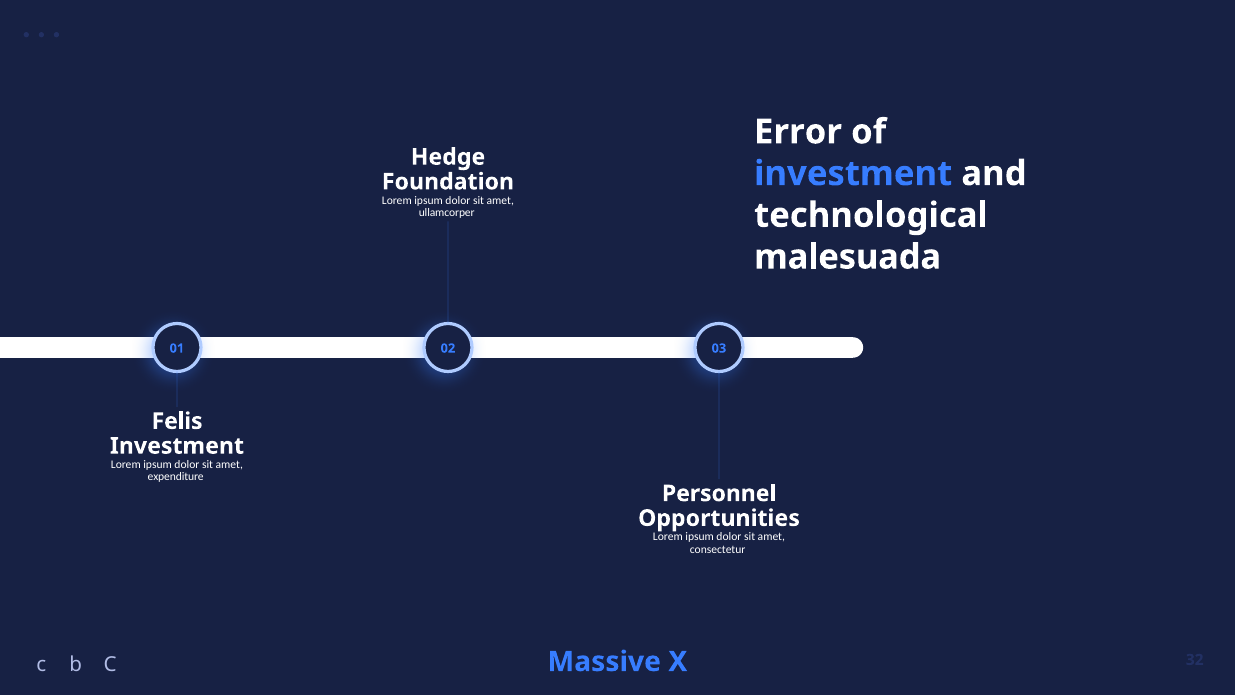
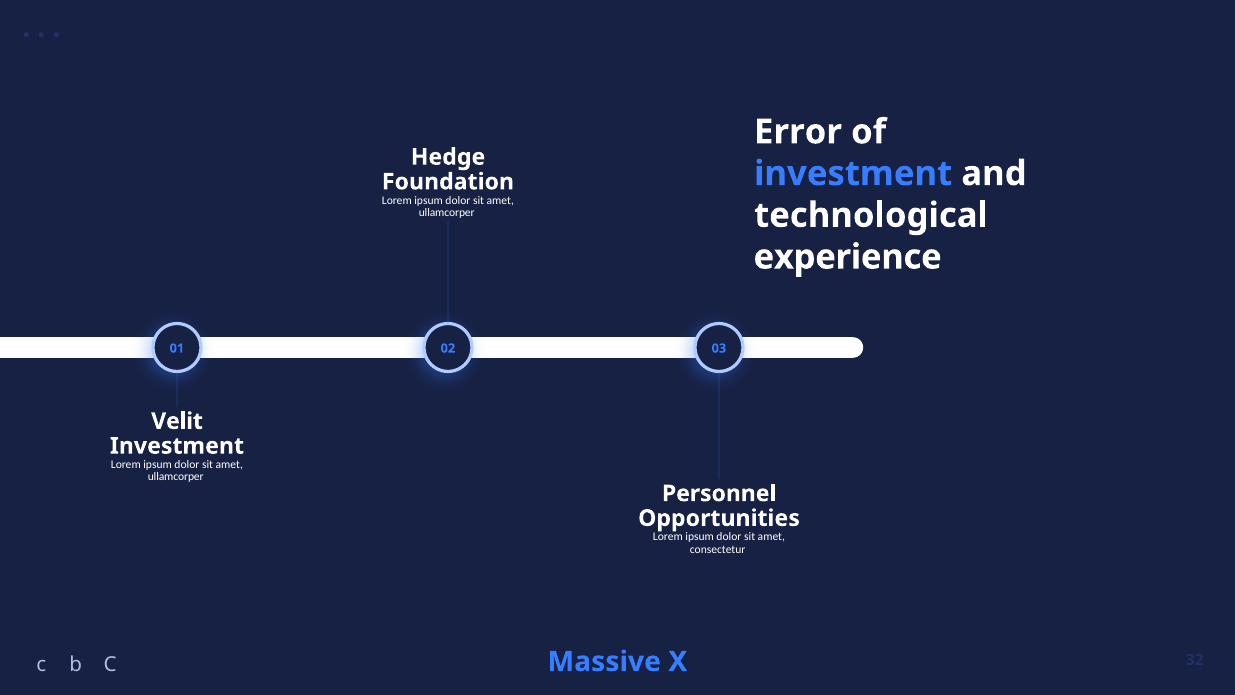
malesuada: malesuada -> experience
Felis: Felis -> Velit
expenditure at (176, 477): expenditure -> ullamcorper
